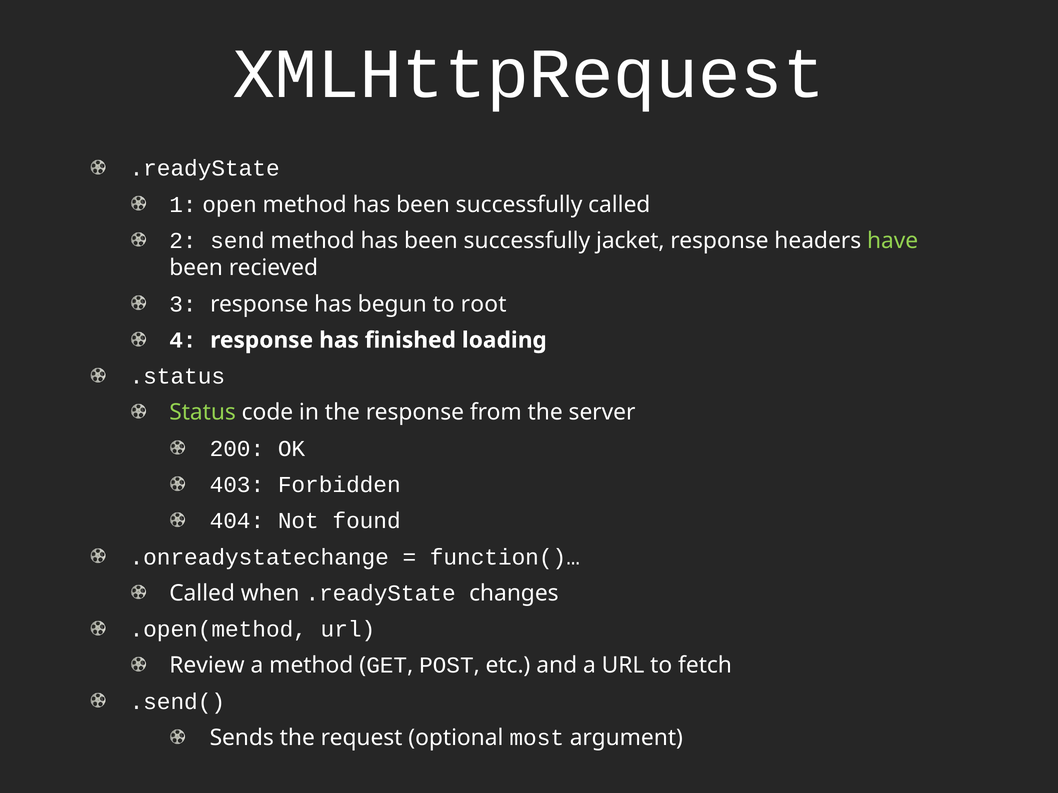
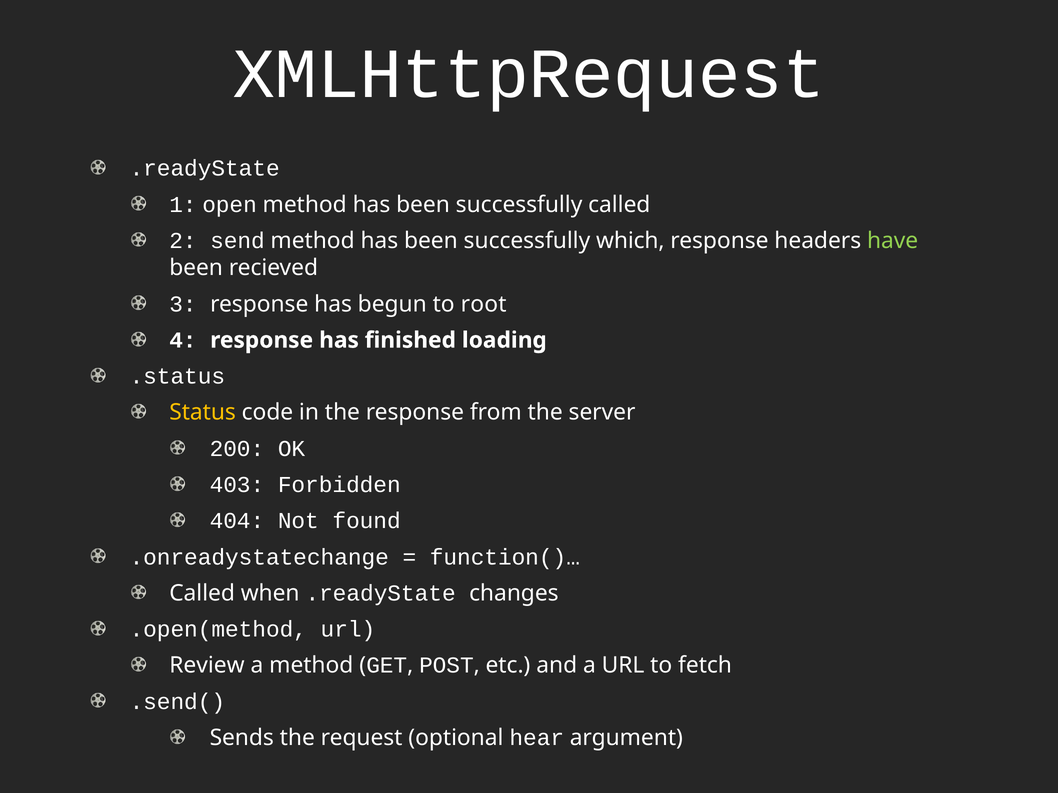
jacket: jacket -> which
Status colour: light green -> yellow
most: most -> hear
